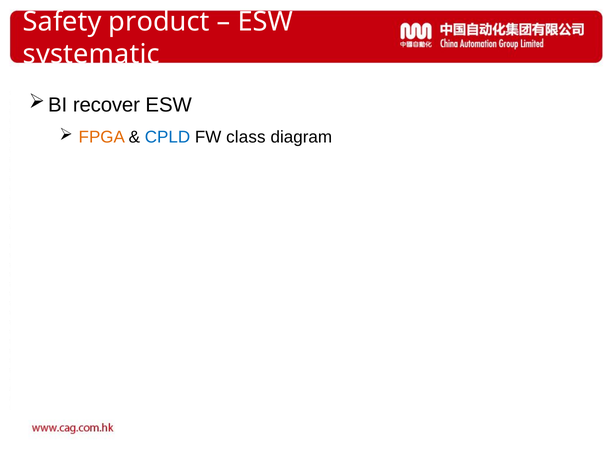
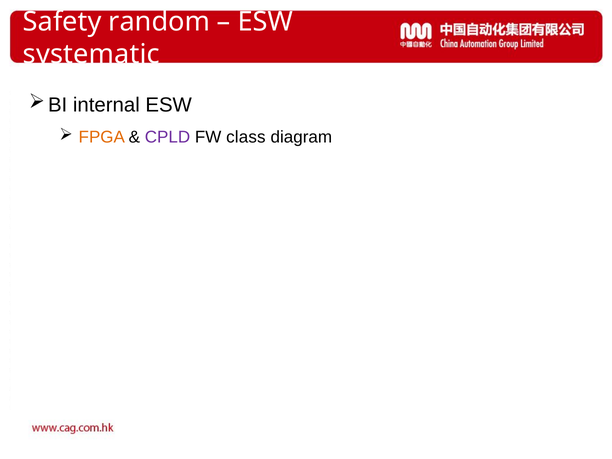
product: product -> random
recover: recover -> internal
CPLD colour: blue -> purple
